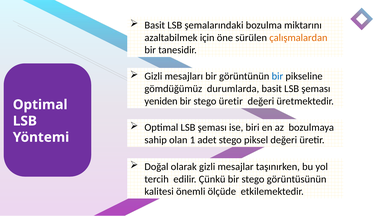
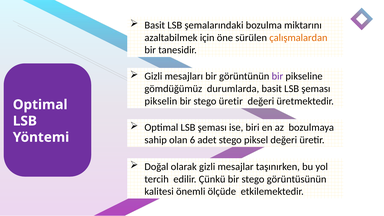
bir at (277, 76) colour: blue -> purple
yeniden: yeniden -> pikselin
1: 1 -> 6
